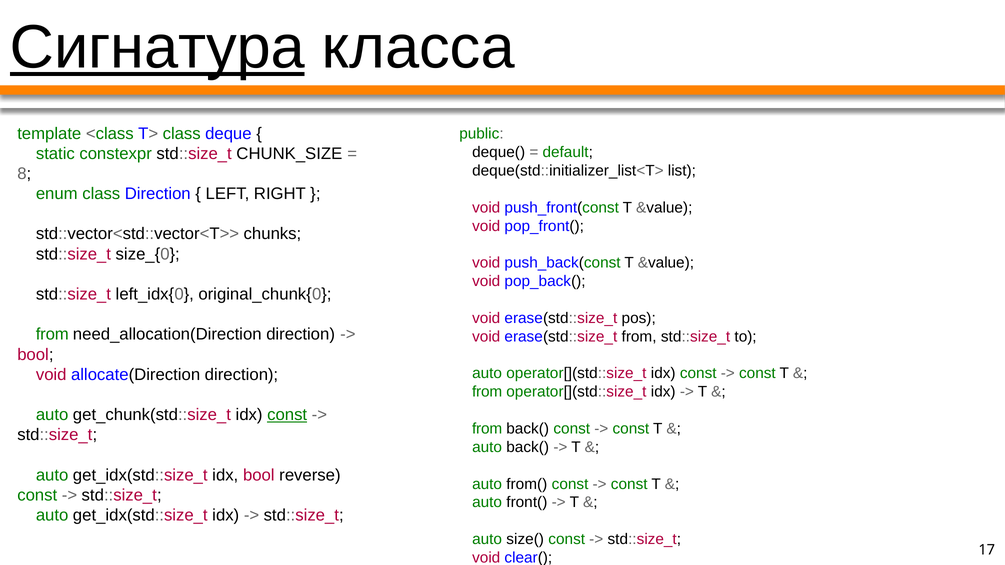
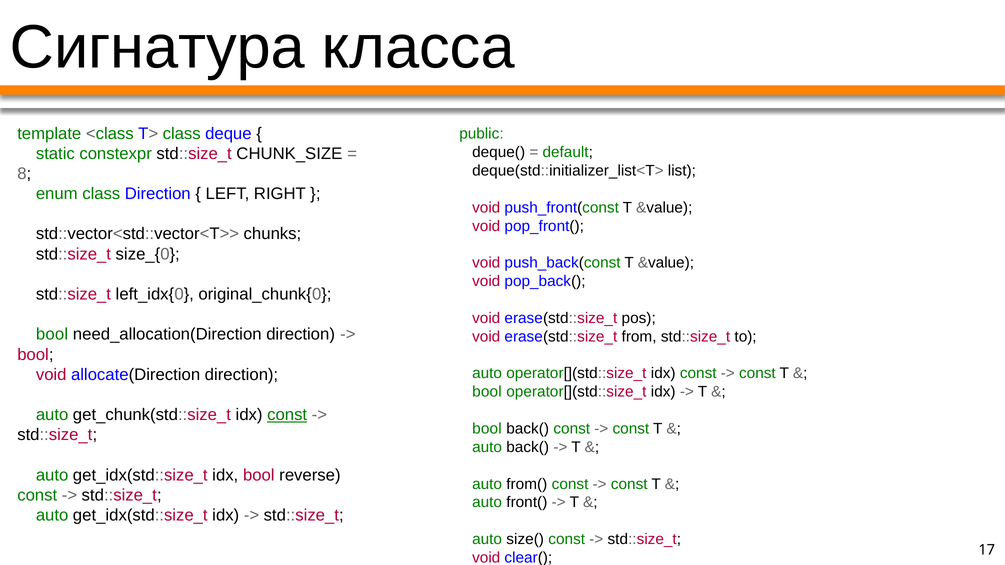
Сигнатура underline: present -> none
from at (52, 335): from -> bool
from at (487, 392): from -> bool
from at (487, 429): from -> bool
